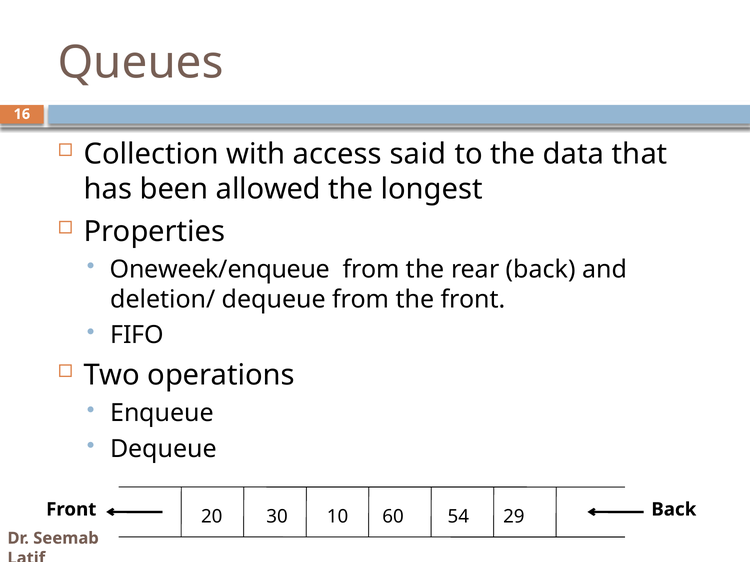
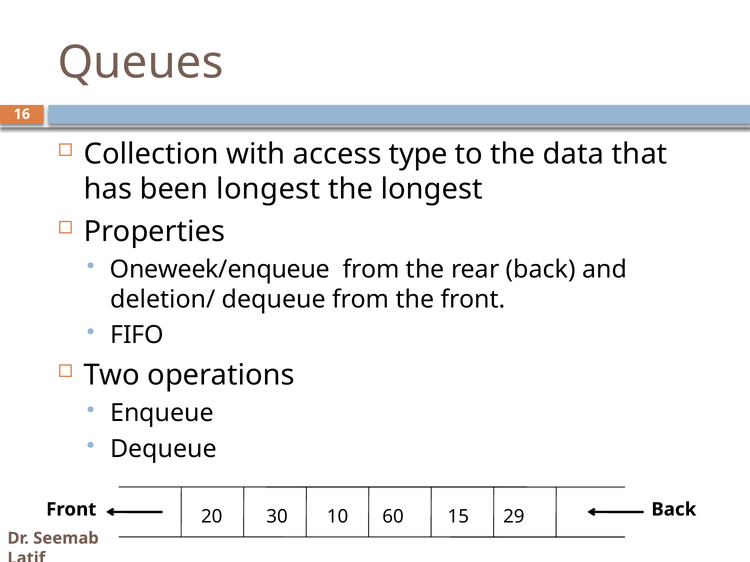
said: said -> type
been allowed: allowed -> longest
54: 54 -> 15
